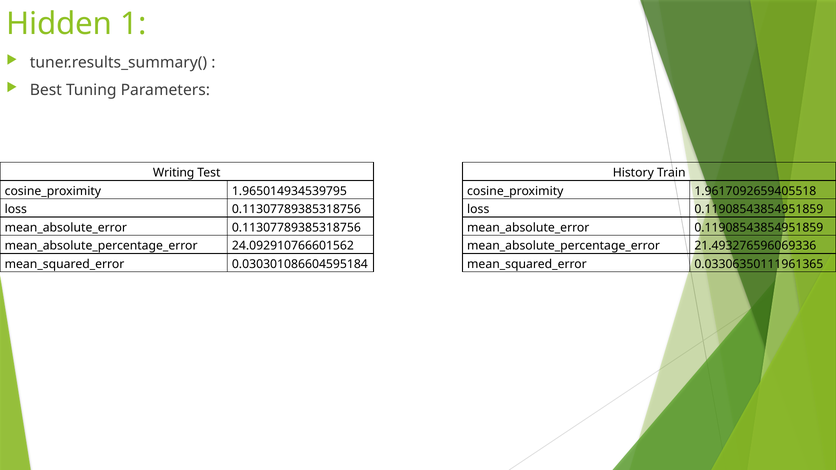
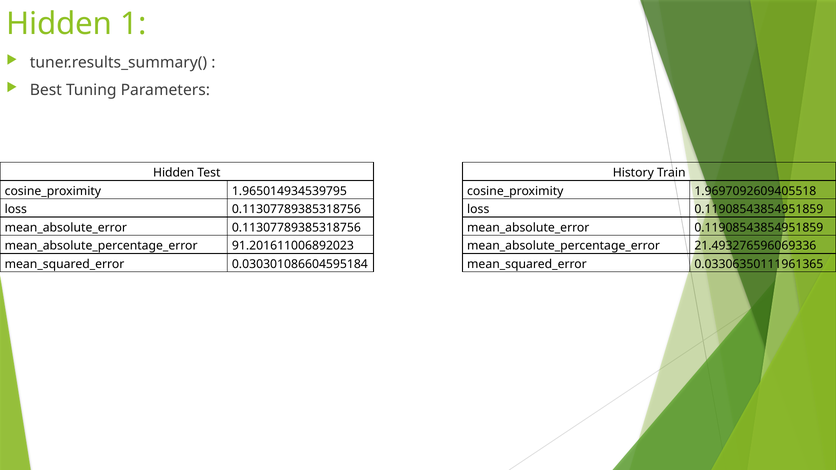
Writing at (174, 173): Writing -> Hidden
1.9617092659405518: 1.9617092659405518 -> 1.9697092609405518
24.092910766601562: 24.092910766601562 -> 91.201611006892023
